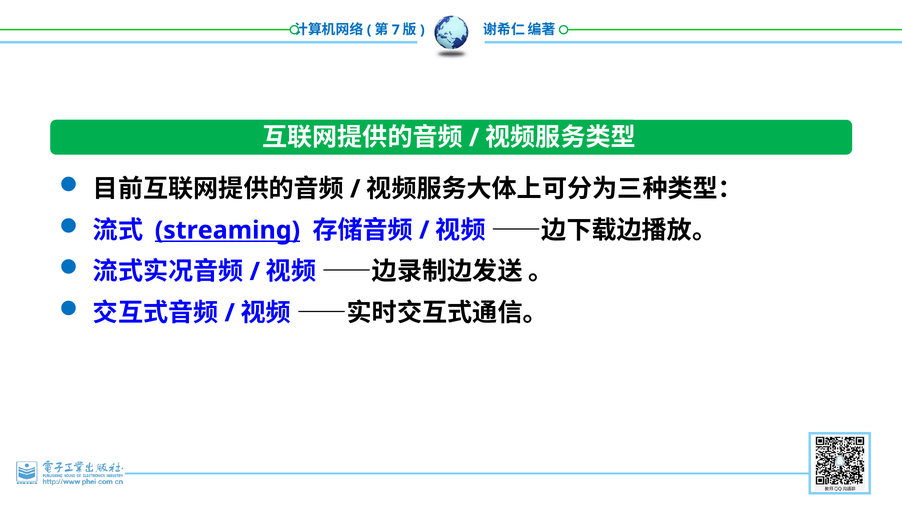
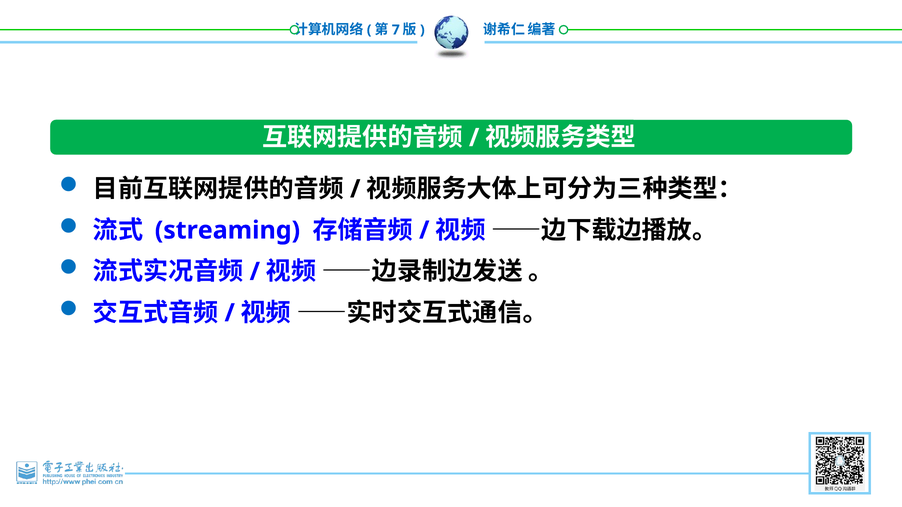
streaming underline: present -> none
